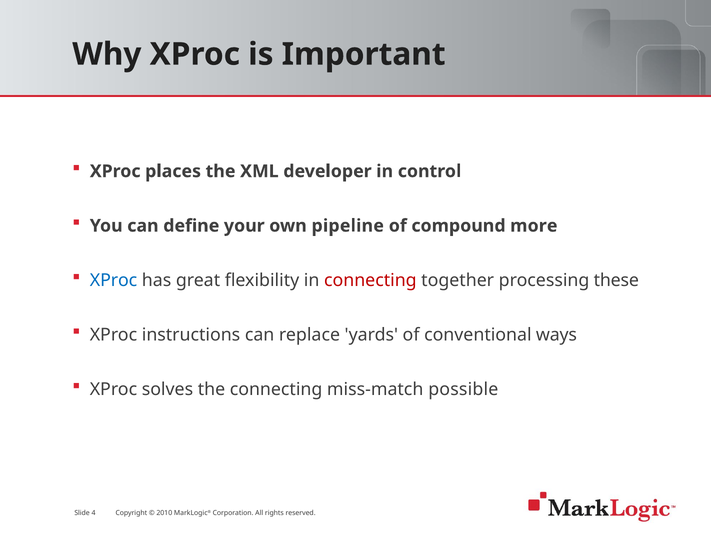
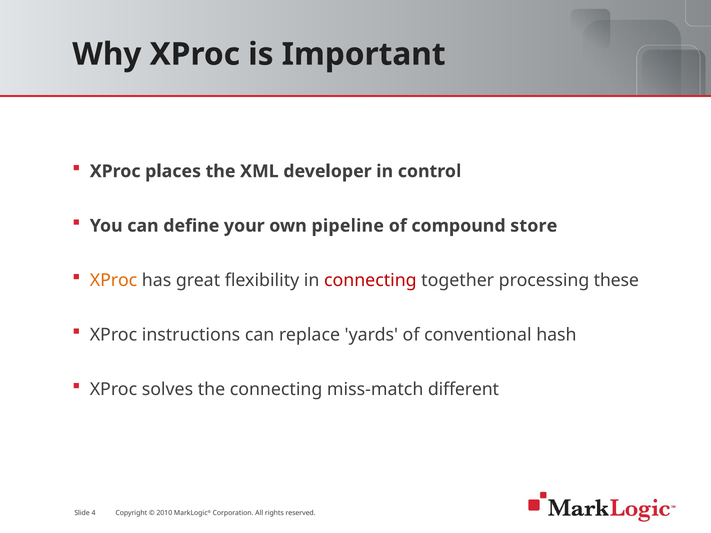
more: more -> store
XProc at (114, 280) colour: blue -> orange
ways: ways -> hash
possible: possible -> different
